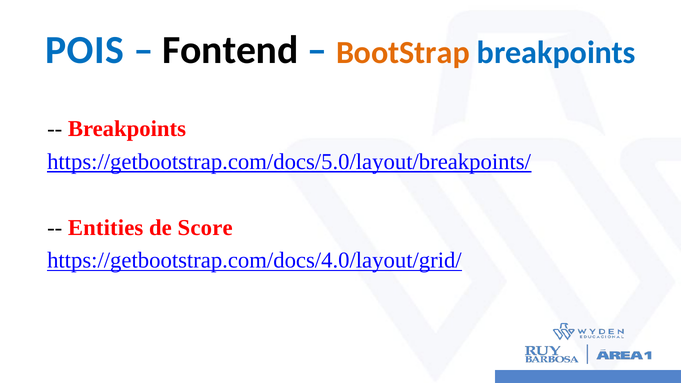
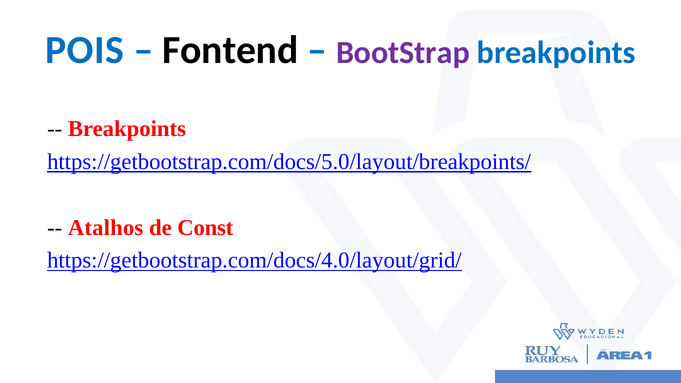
BootStrap colour: orange -> purple
Entities: Entities -> Atalhos
Score: Score -> Const
